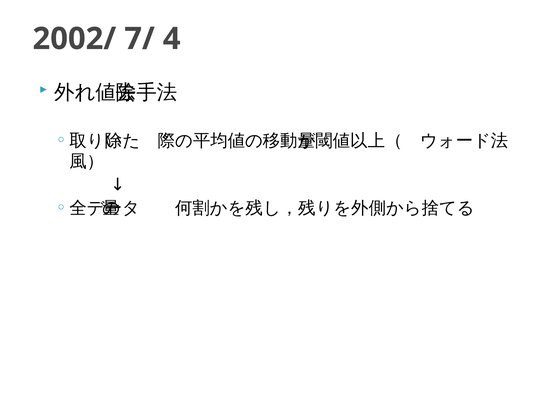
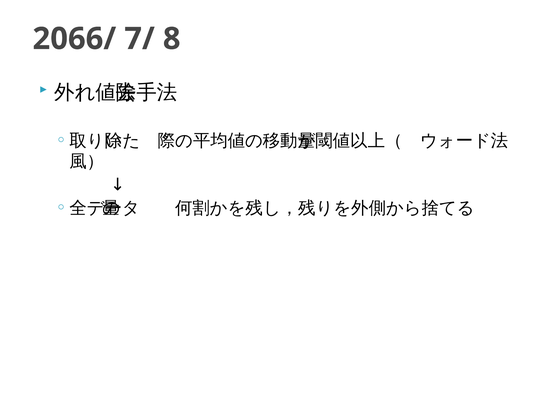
2002/: 2002/ -> 2066/
4: 4 -> 8
